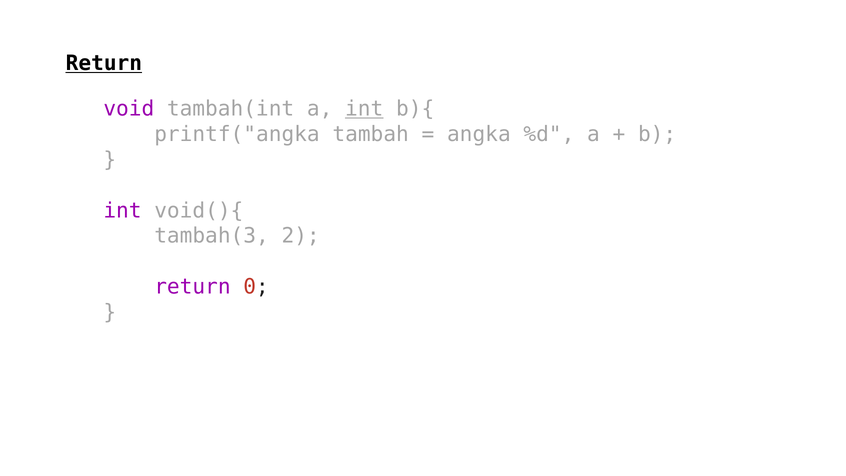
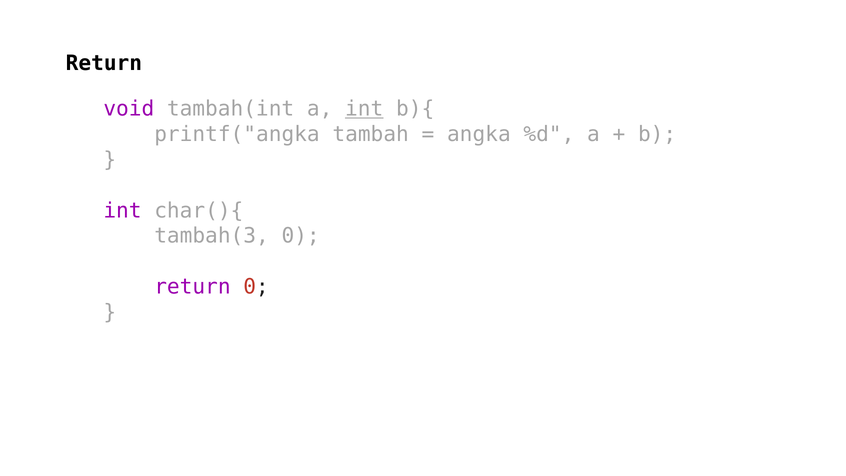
Return at (104, 63) underline: present -> none
void(){: void(){ -> char(){
tambah(3 2: 2 -> 0
